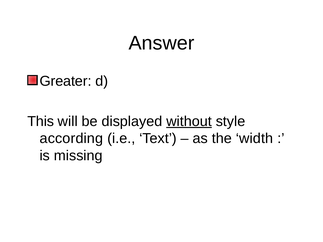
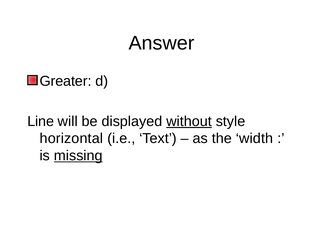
This: This -> Line
according: according -> horizontal
missing underline: none -> present
